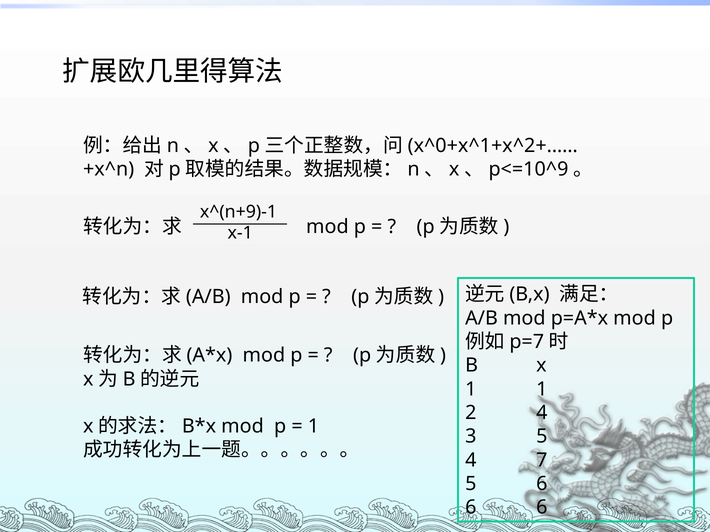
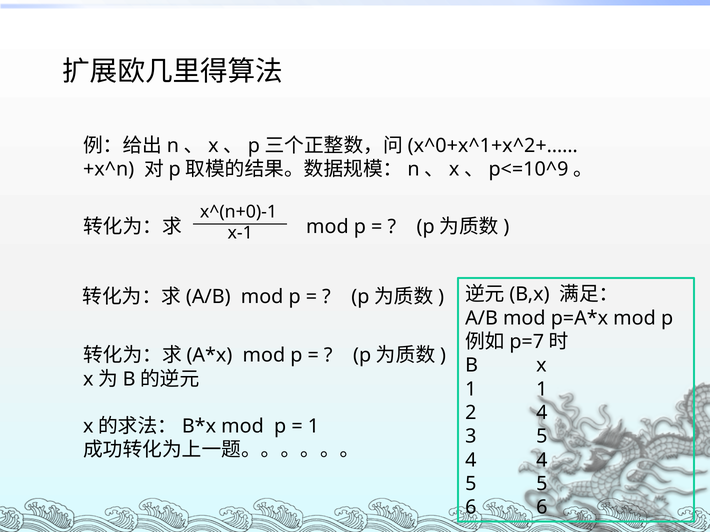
x^(n+9)-1: x^(n+9)-1 -> x^(n+0)-1
4 7: 7 -> 4
5 6: 6 -> 5
